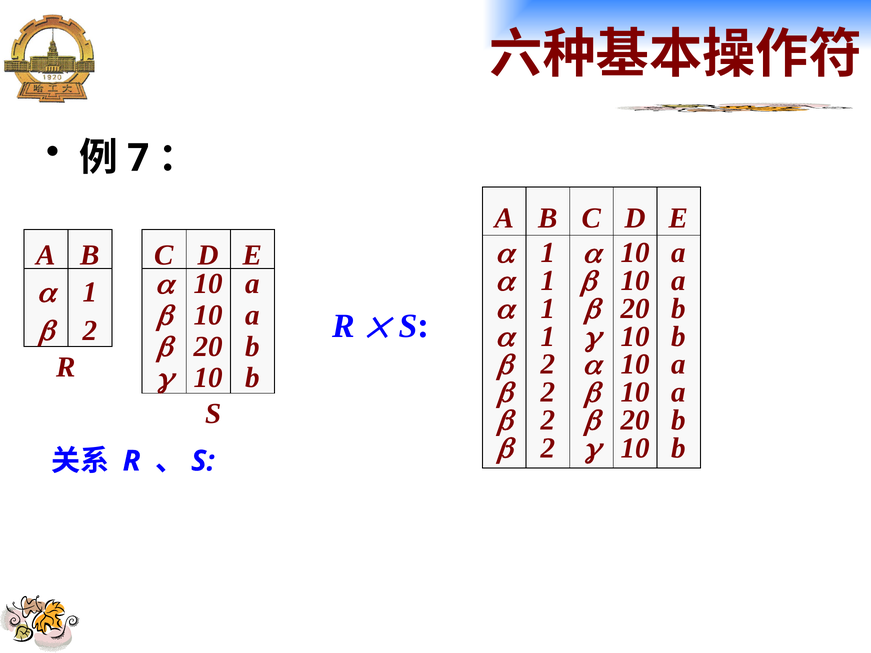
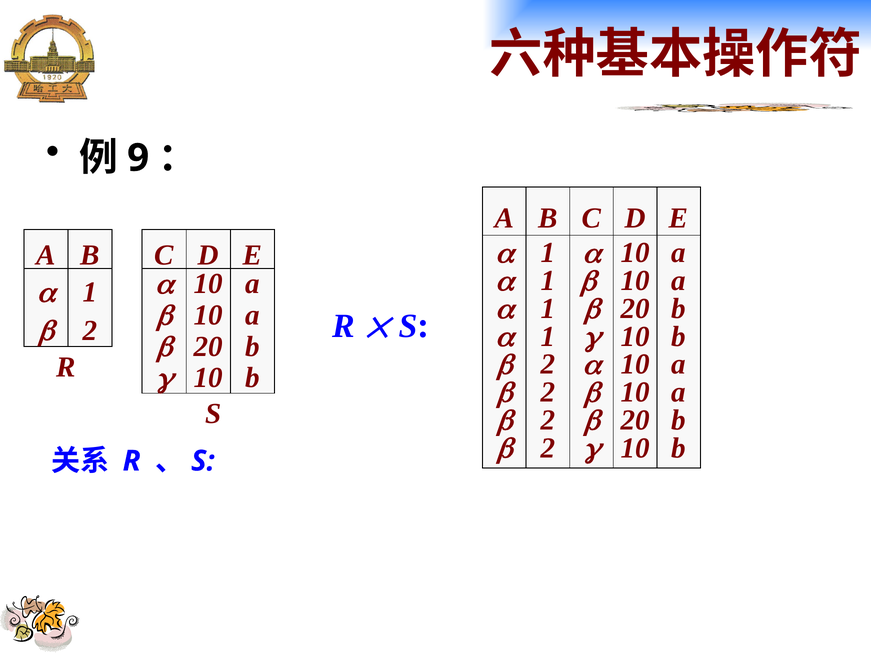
7: 7 -> 9
